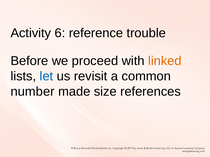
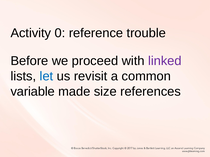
6: 6 -> 0
linked colour: orange -> purple
number: number -> variable
